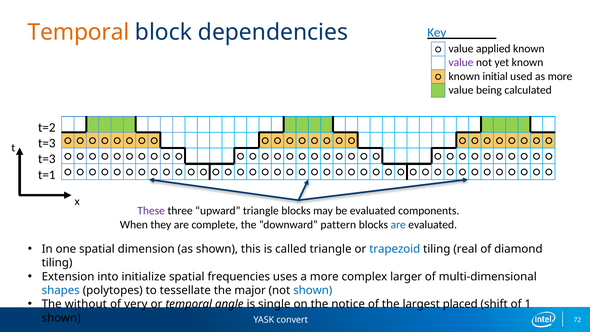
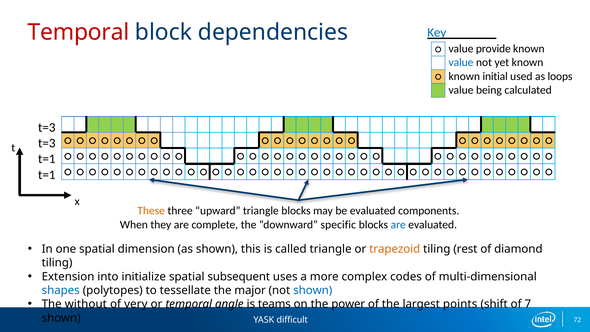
Temporal at (79, 32) colour: orange -> red
applied: applied -> provide
value at (461, 63) colour: purple -> blue
as more: more -> loops
t=2 at (47, 127): t=2 -> t=3
t=3 at (47, 159): t=3 -> t=1
These colour: purple -> orange
pattern: pattern -> specific
trapezoid colour: blue -> orange
real: real -> rest
frequencies: frequencies -> subsequent
larger: larger -> codes
single: single -> teams
notice: notice -> power
placed: placed -> points
1: 1 -> 7
convert: convert -> difficult
